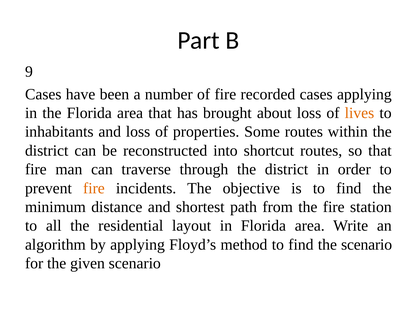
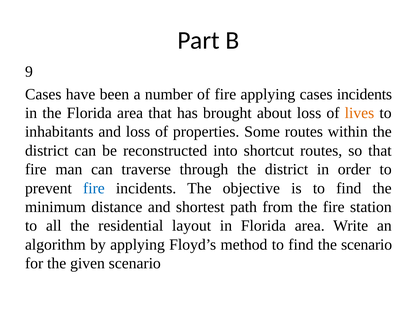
fire recorded: recorded -> applying
cases applying: applying -> incidents
fire at (94, 188) colour: orange -> blue
